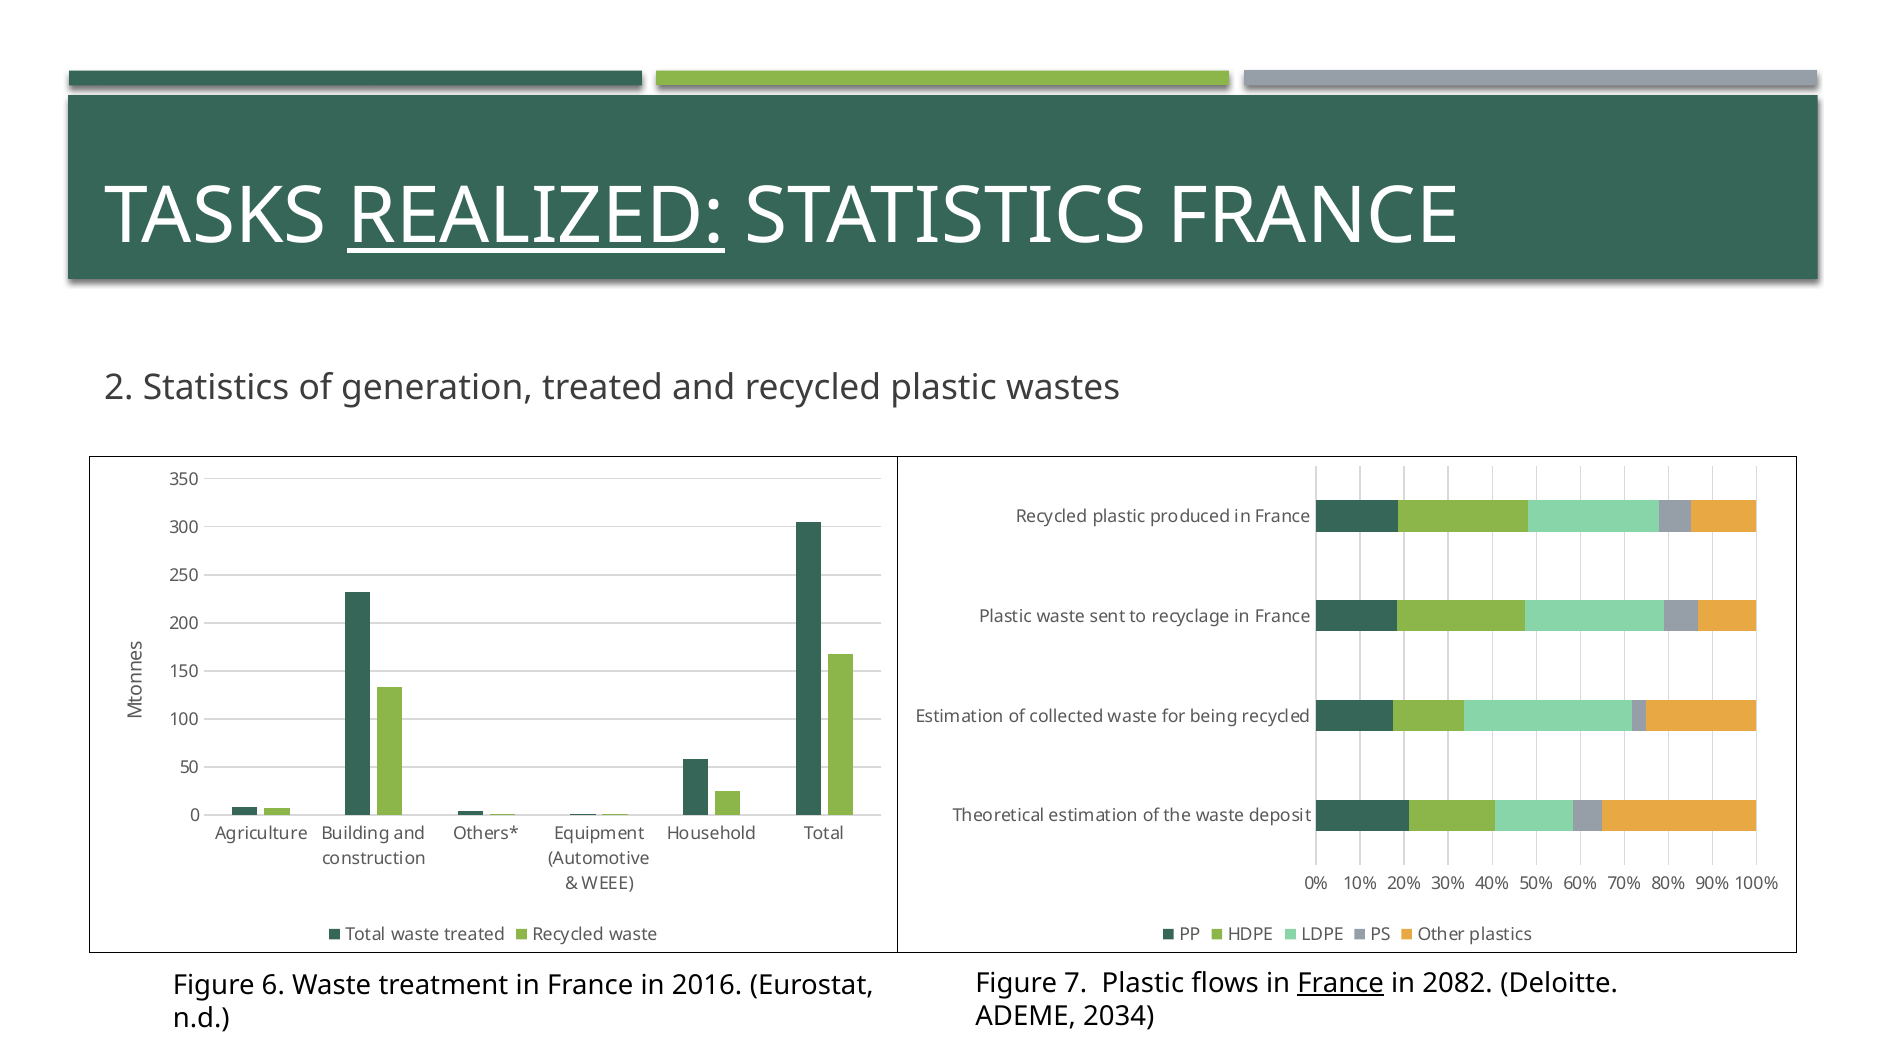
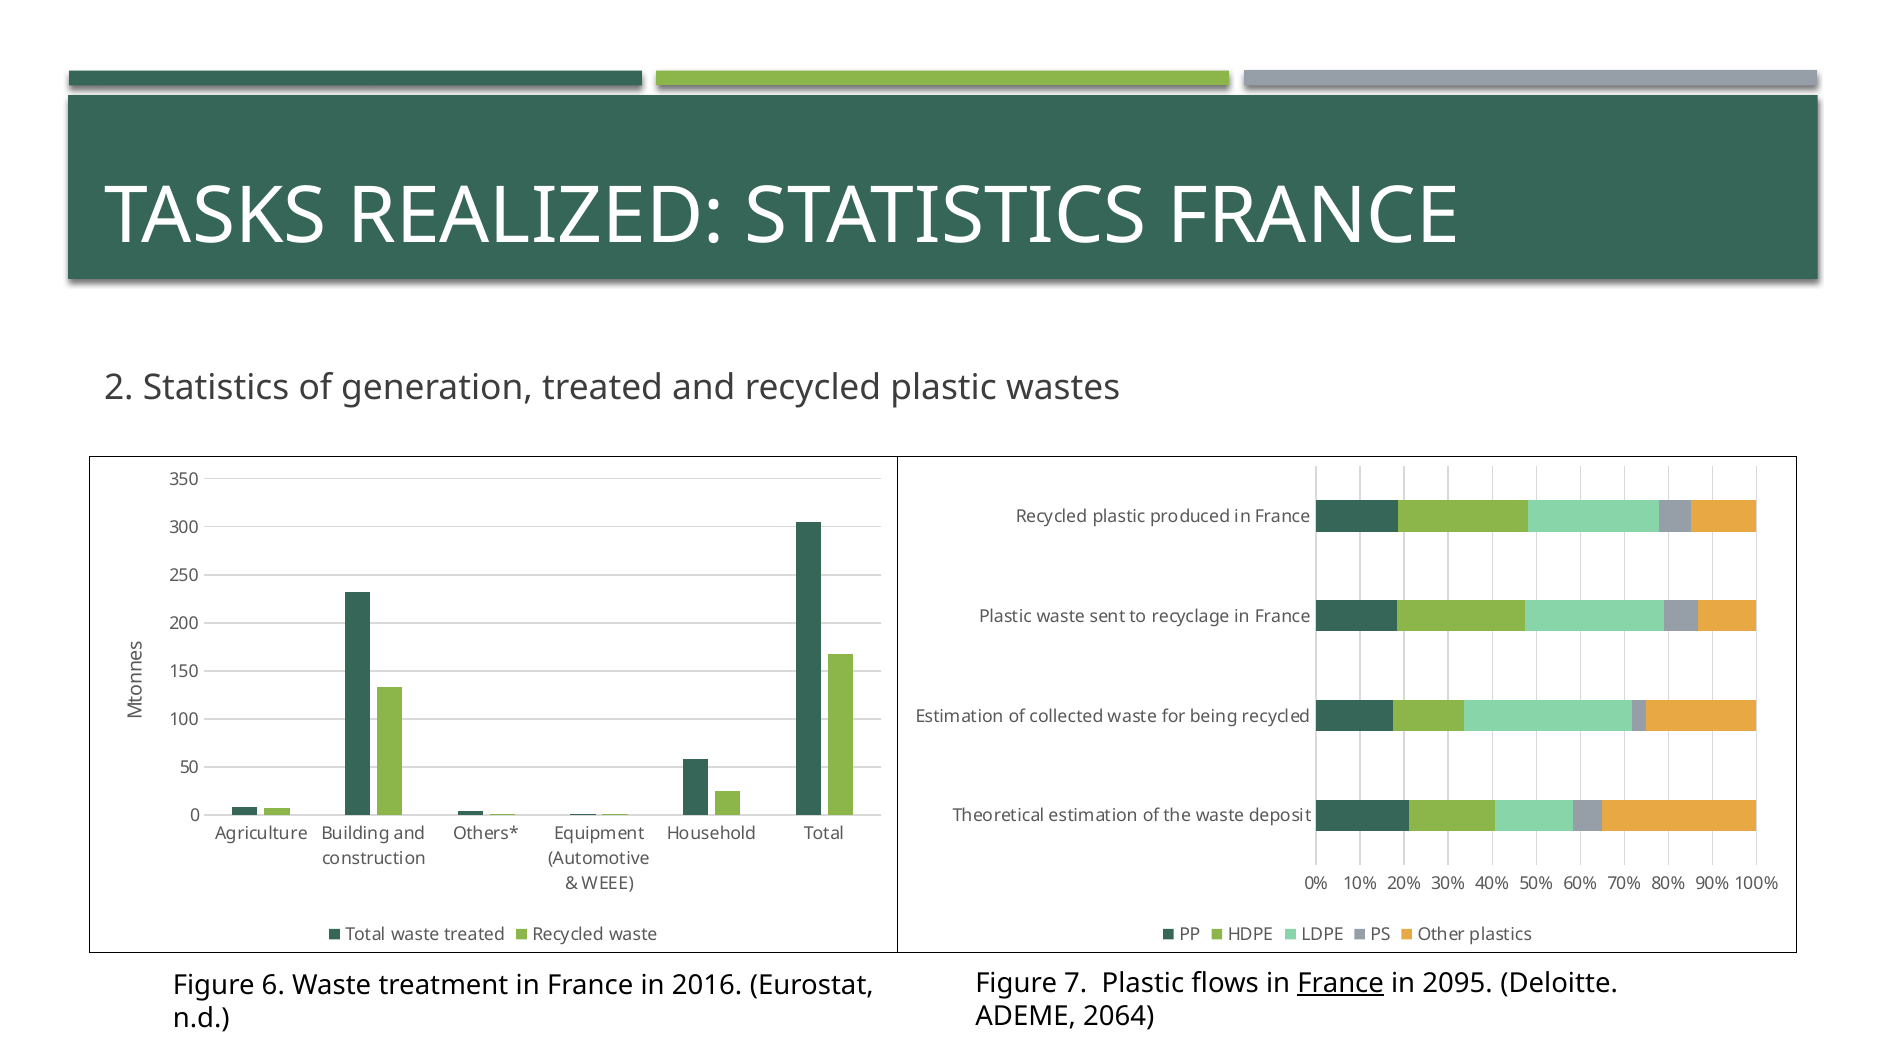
REALIZED underline: present -> none
2082: 2082 -> 2095
2034: 2034 -> 2064
